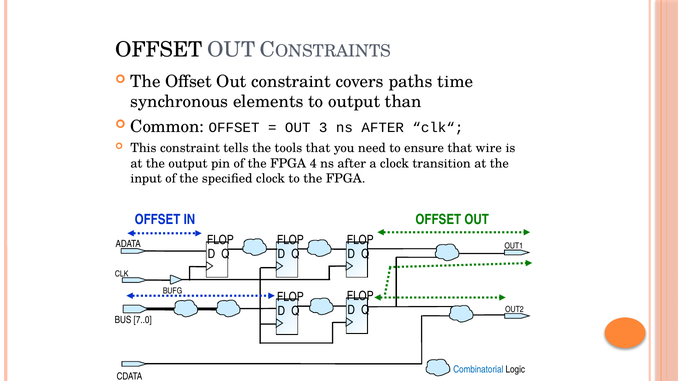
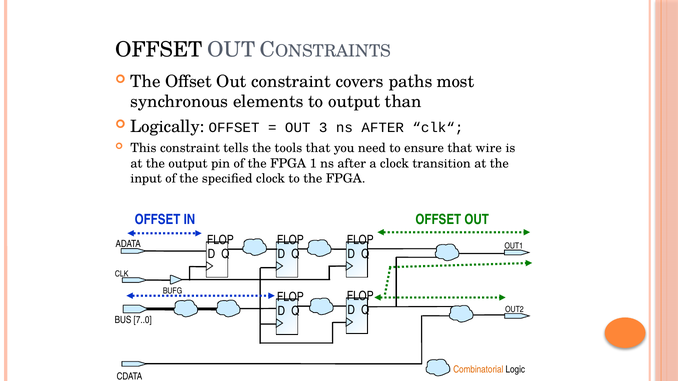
time: time -> most
Common: Common -> Logically
4: 4 -> 1
Combinatorial colour: blue -> orange
